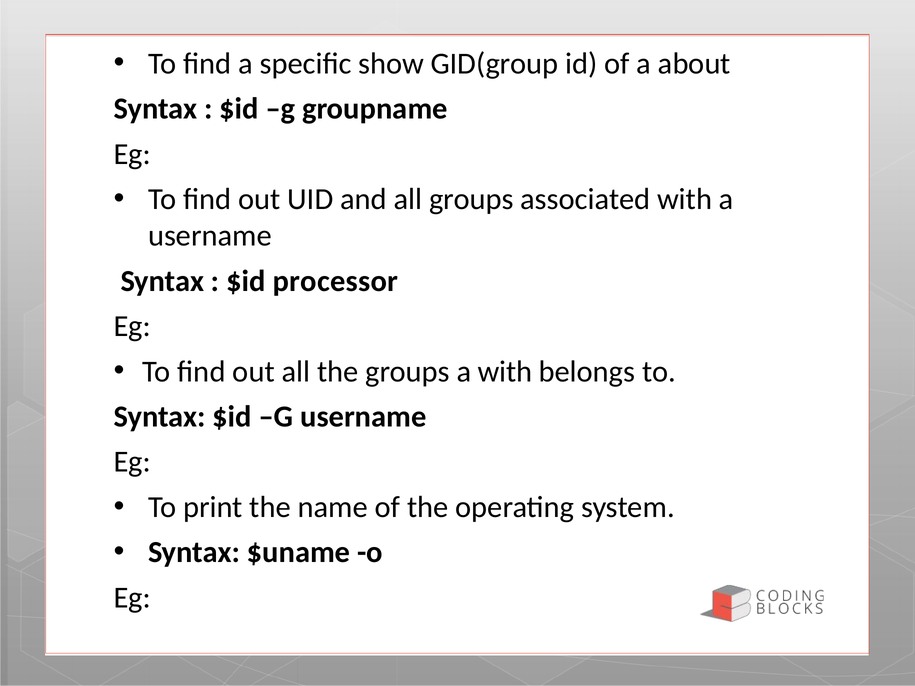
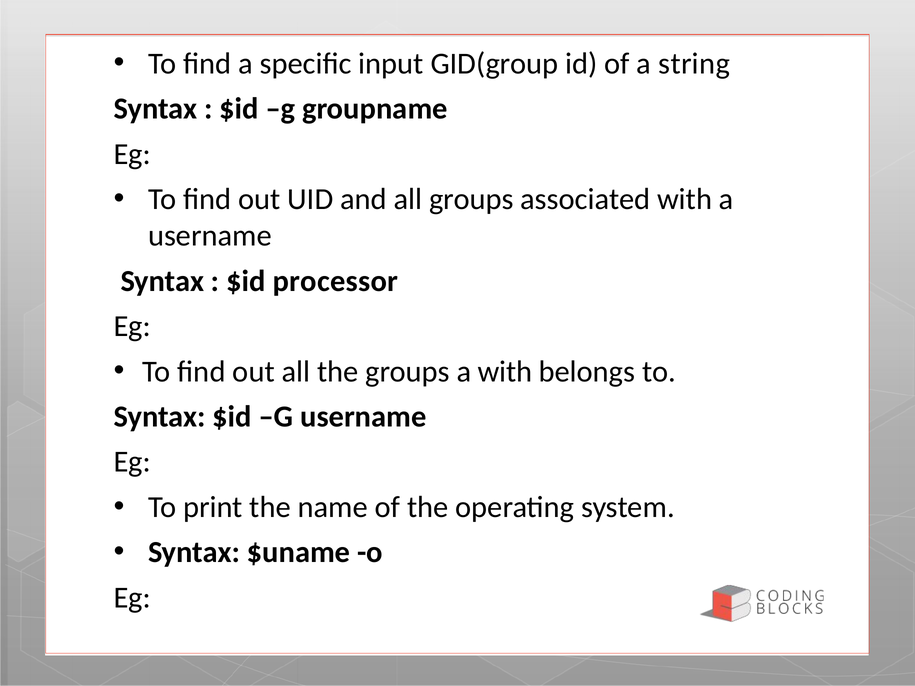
show: show -> input
about: about -> string
